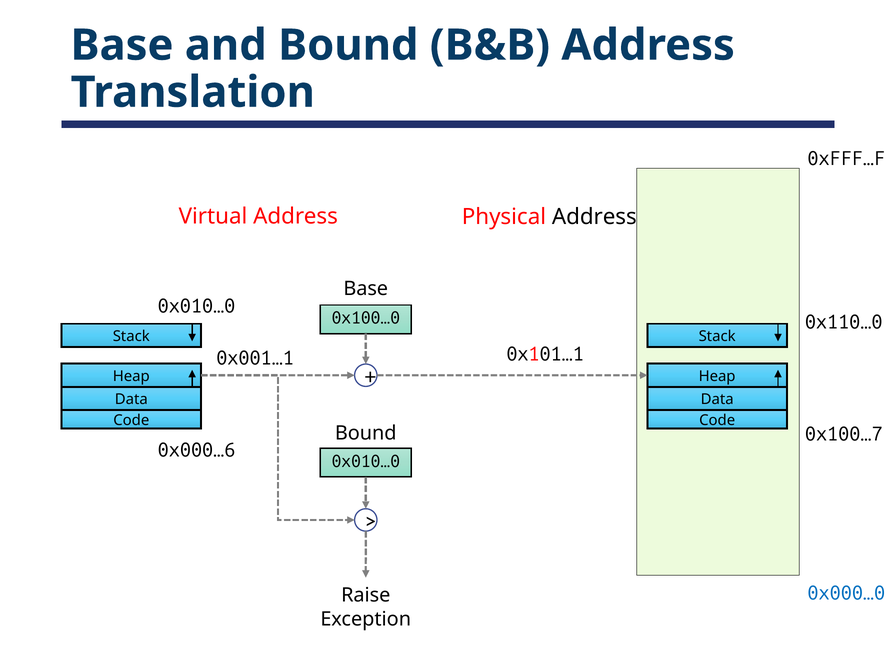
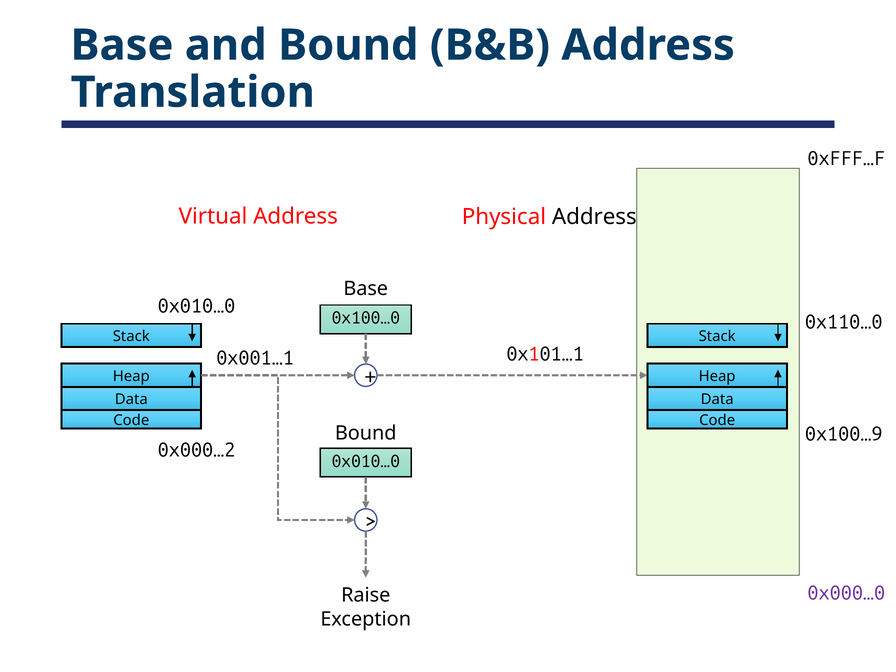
0x100…7: 0x100…7 -> 0x100…9
0x000…6: 0x000…6 -> 0x000…2
0x000…0 colour: blue -> purple
